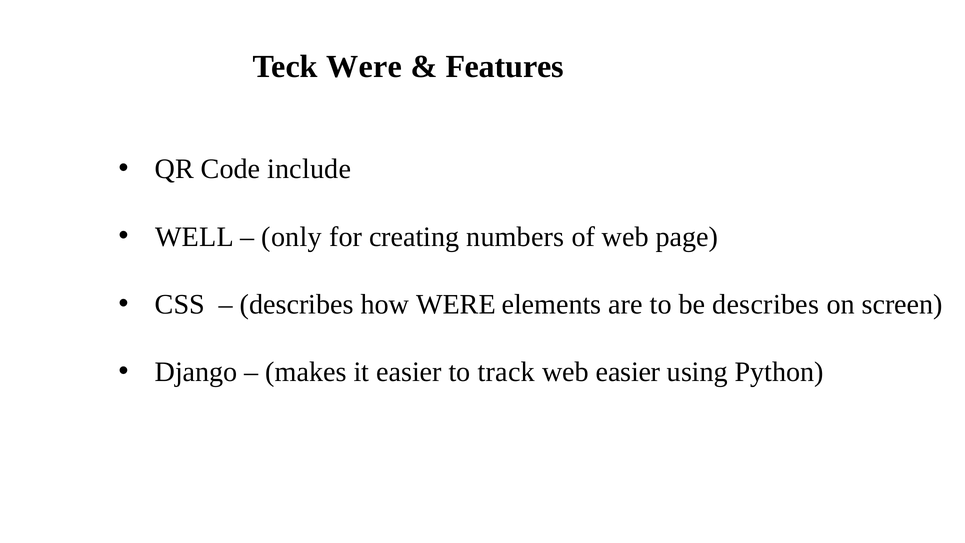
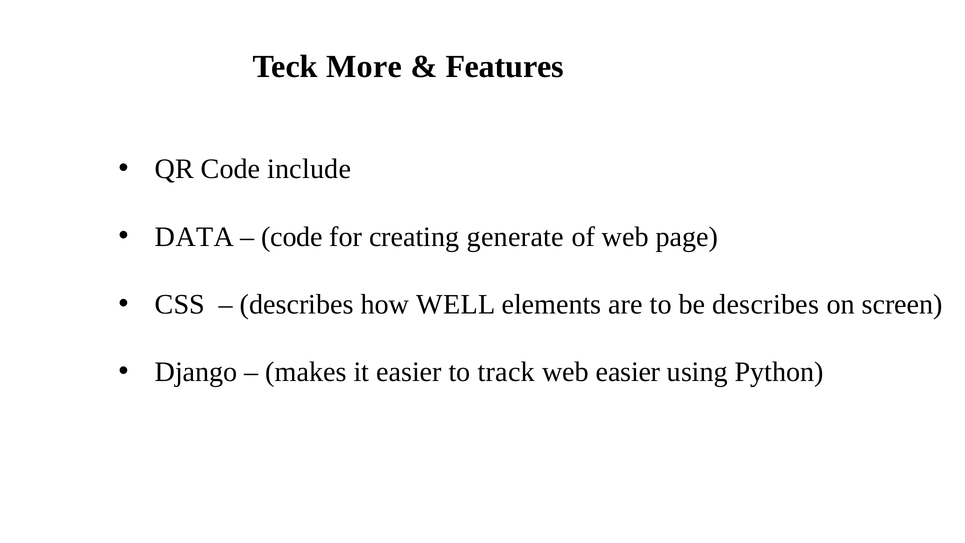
Teck Were: Were -> More
WELL: WELL -> DATA
only at (292, 237): only -> code
numbers: numbers -> generate
how WERE: WERE -> WELL
